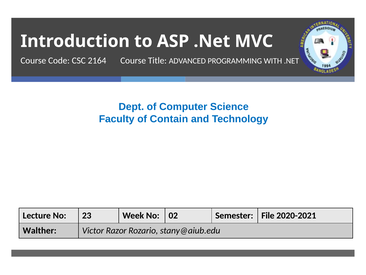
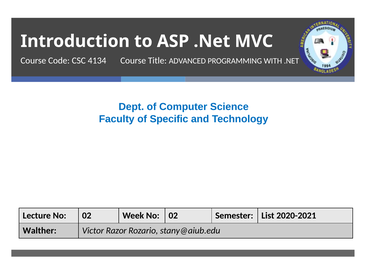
2164: 2164 -> 4134
Contain: Contain -> Specific
Lecture No 23: 23 -> 02
File: File -> List
